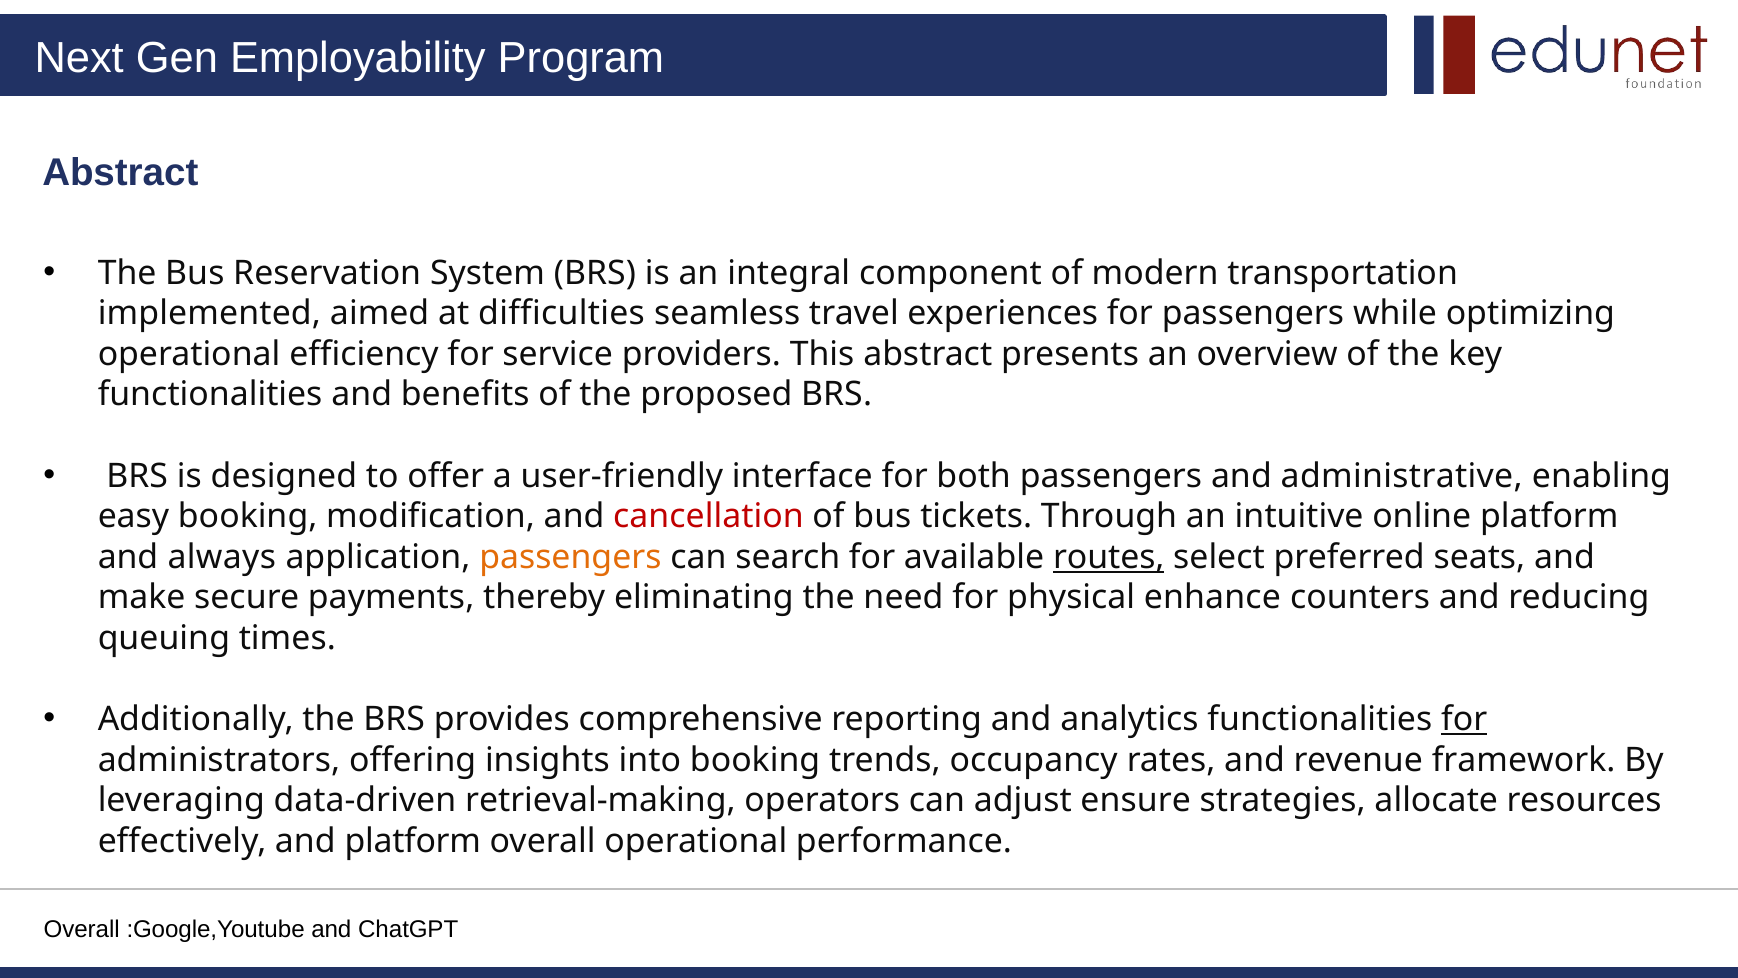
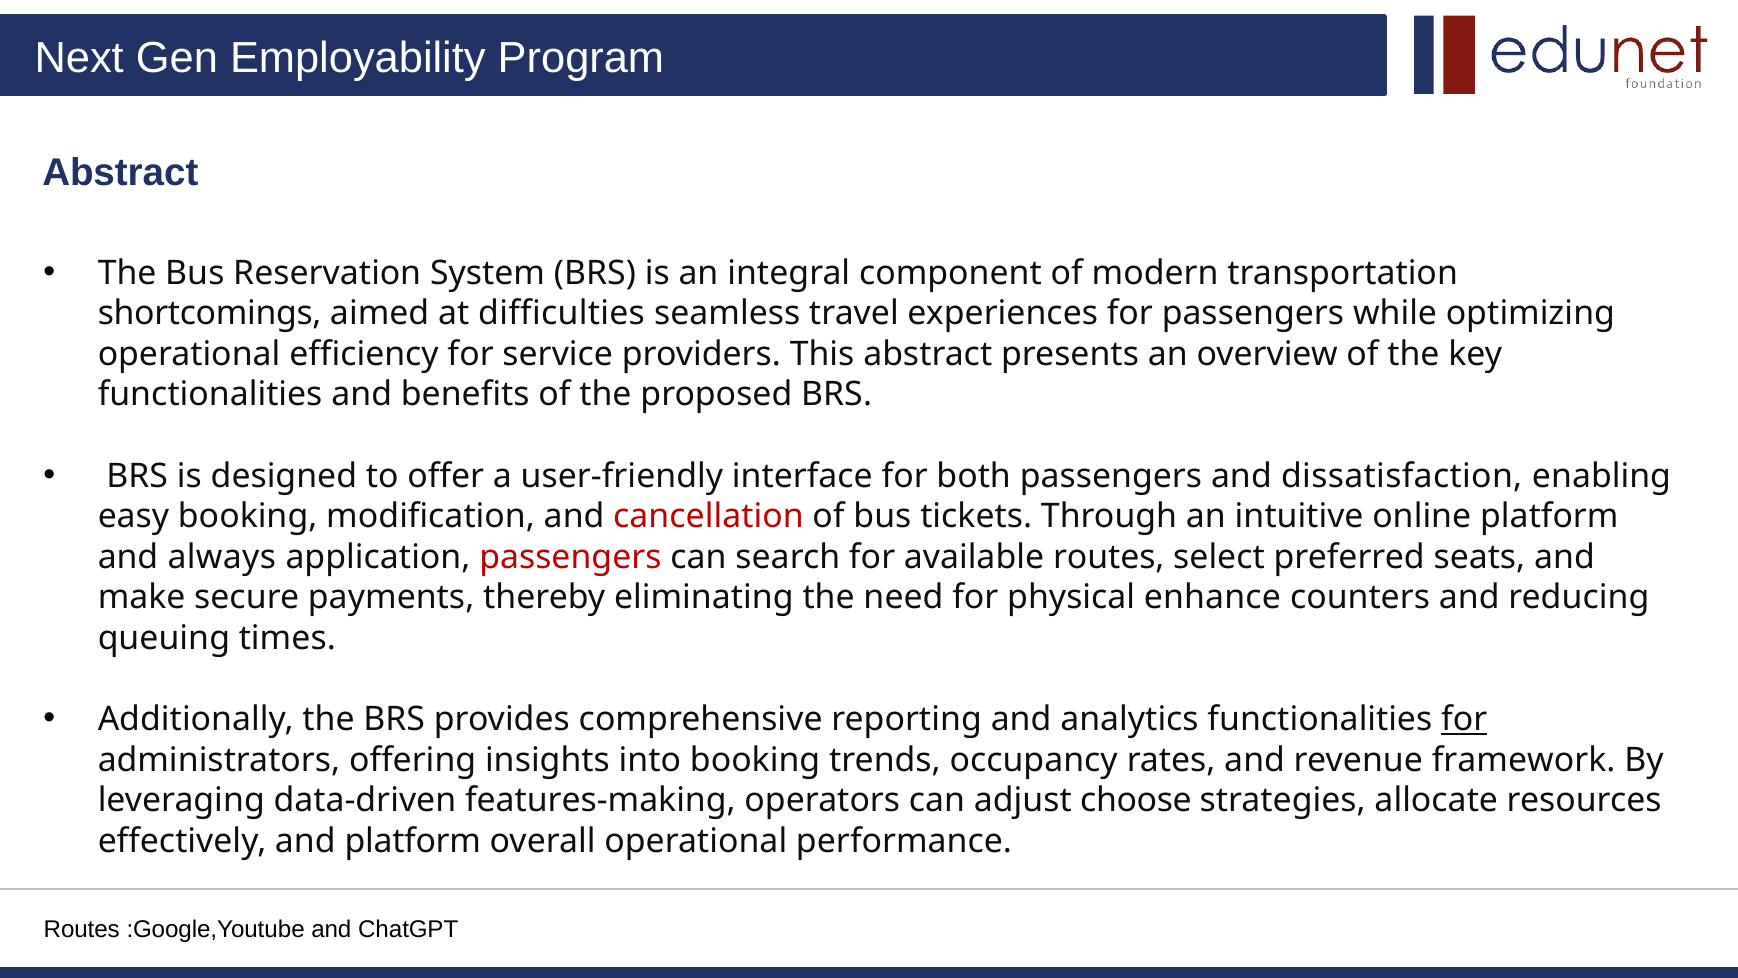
implemented: implemented -> shortcomings
administrative: administrative -> dissatisfaction
passengers at (570, 557) colour: orange -> red
routes at (1109, 557) underline: present -> none
retrieval-making: retrieval-making -> features-making
ensure: ensure -> choose
Overall at (82, 929): Overall -> Routes
